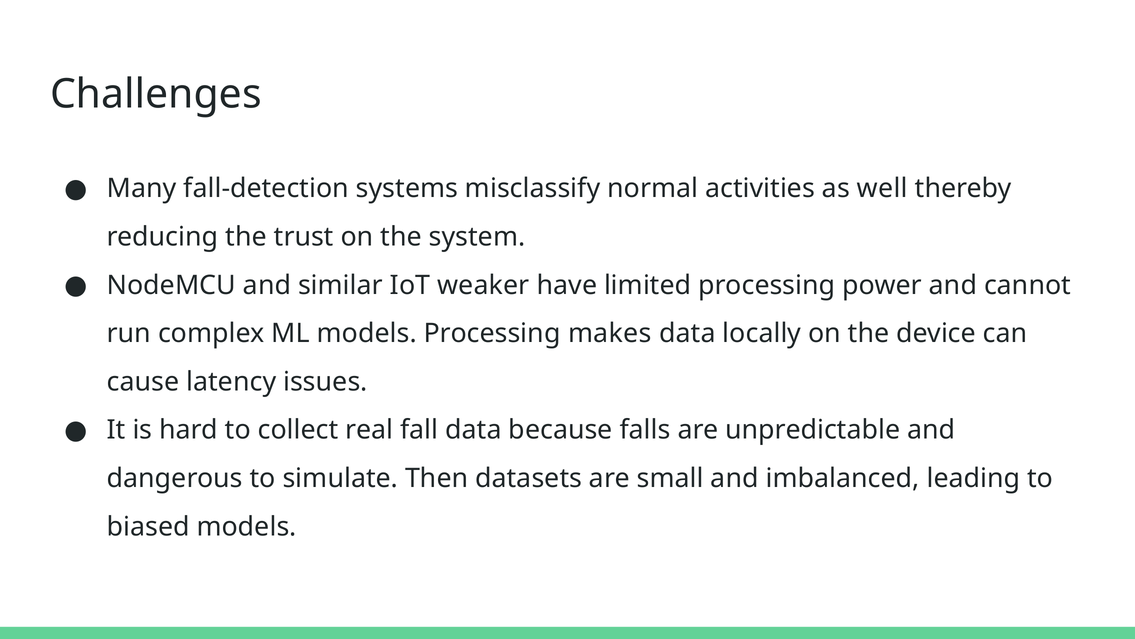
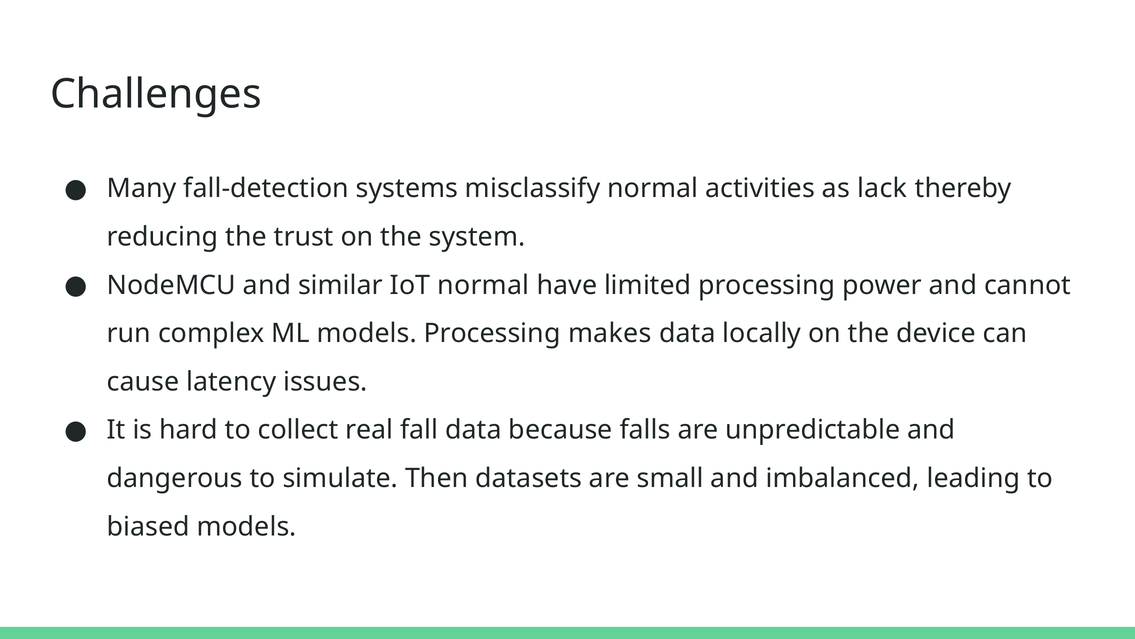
well: well -> lack
IoT weaker: weaker -> normal
